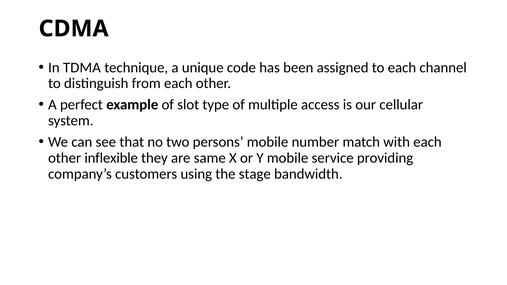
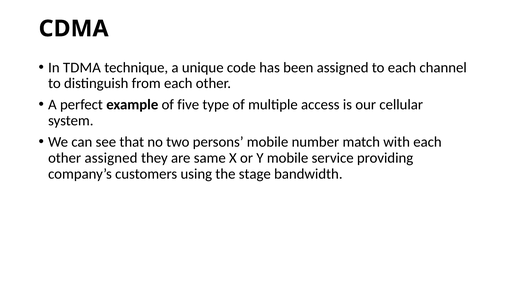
slot: slot -> five
other inflexible: inflexible -> assigned
